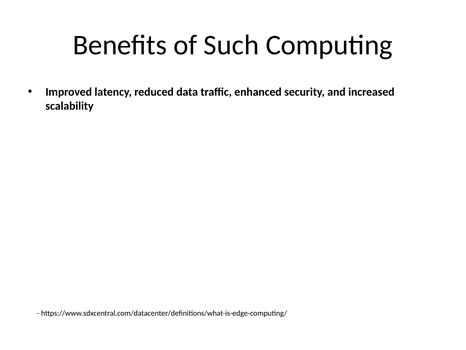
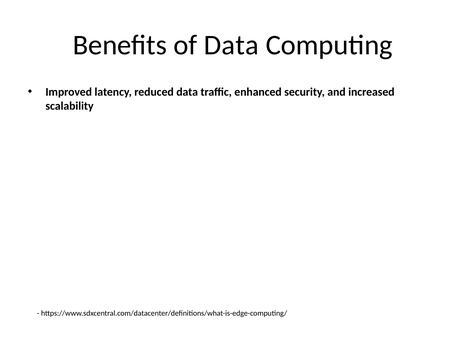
of Such: Such -> Data
